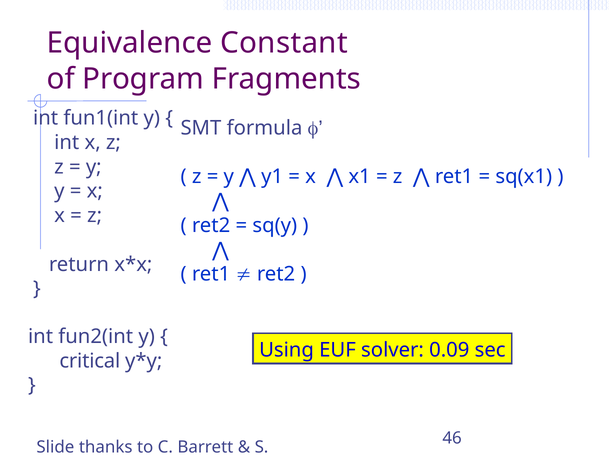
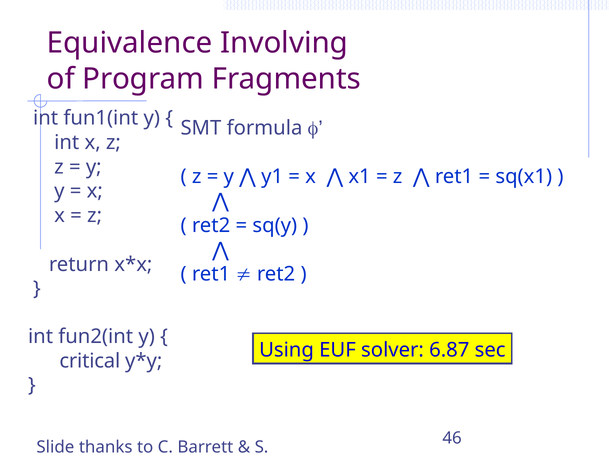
Constant: Constant -> Involving
0.09: 0.09 -> 6.87
